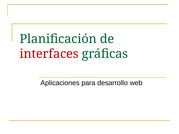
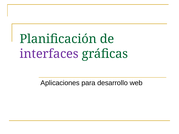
interfaces colour: red -> purple
